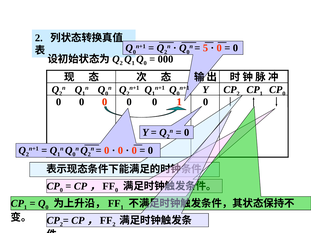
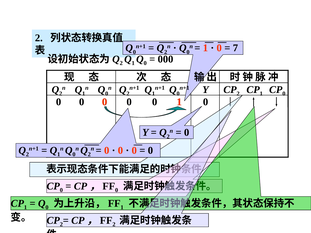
5 at (205, 48): 5 -> 1
0 at (235, 48): 0 -> 7
